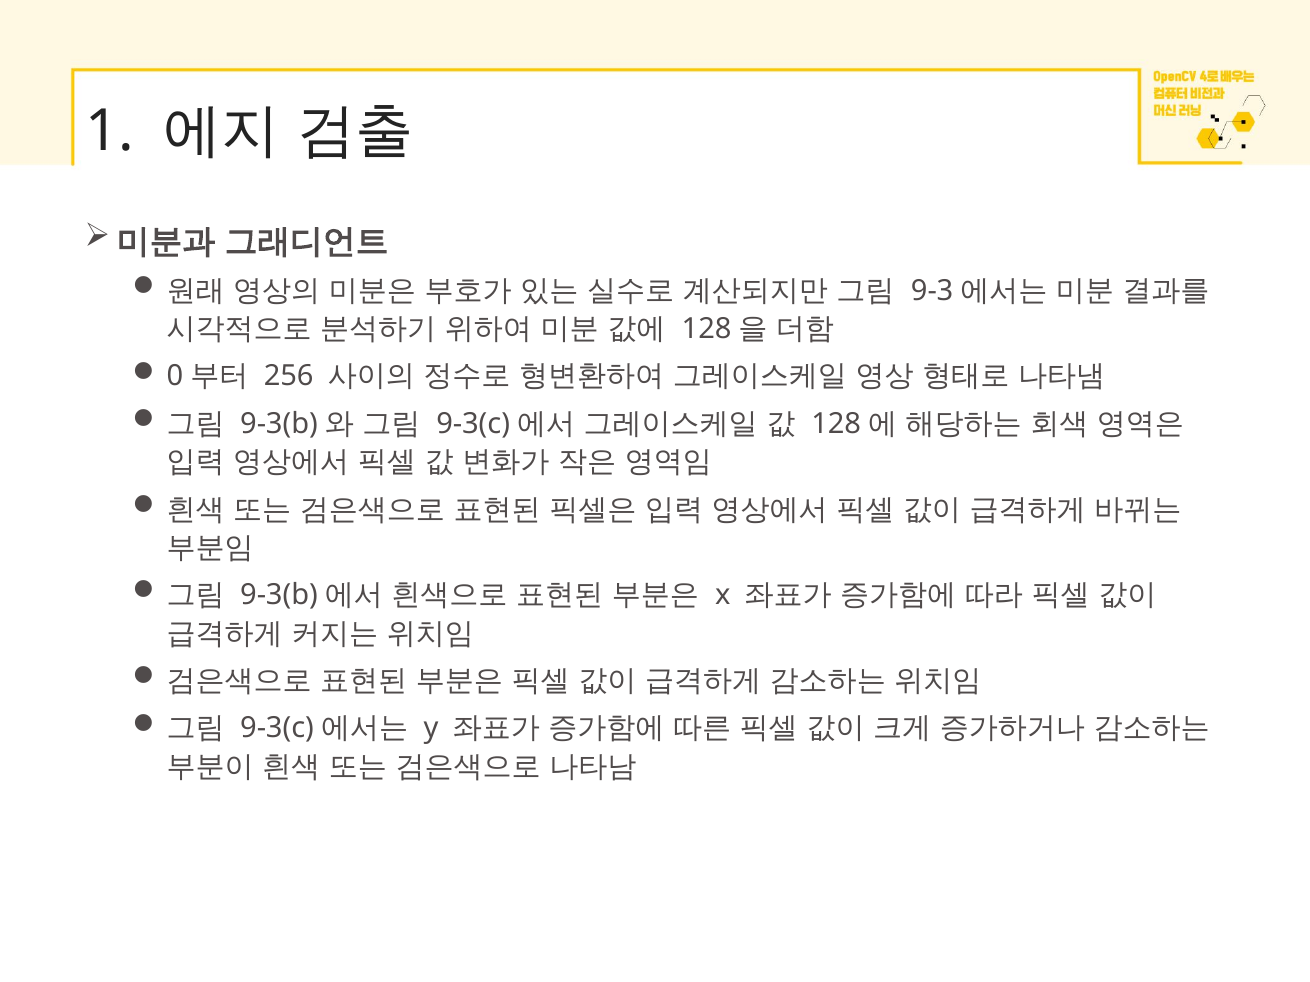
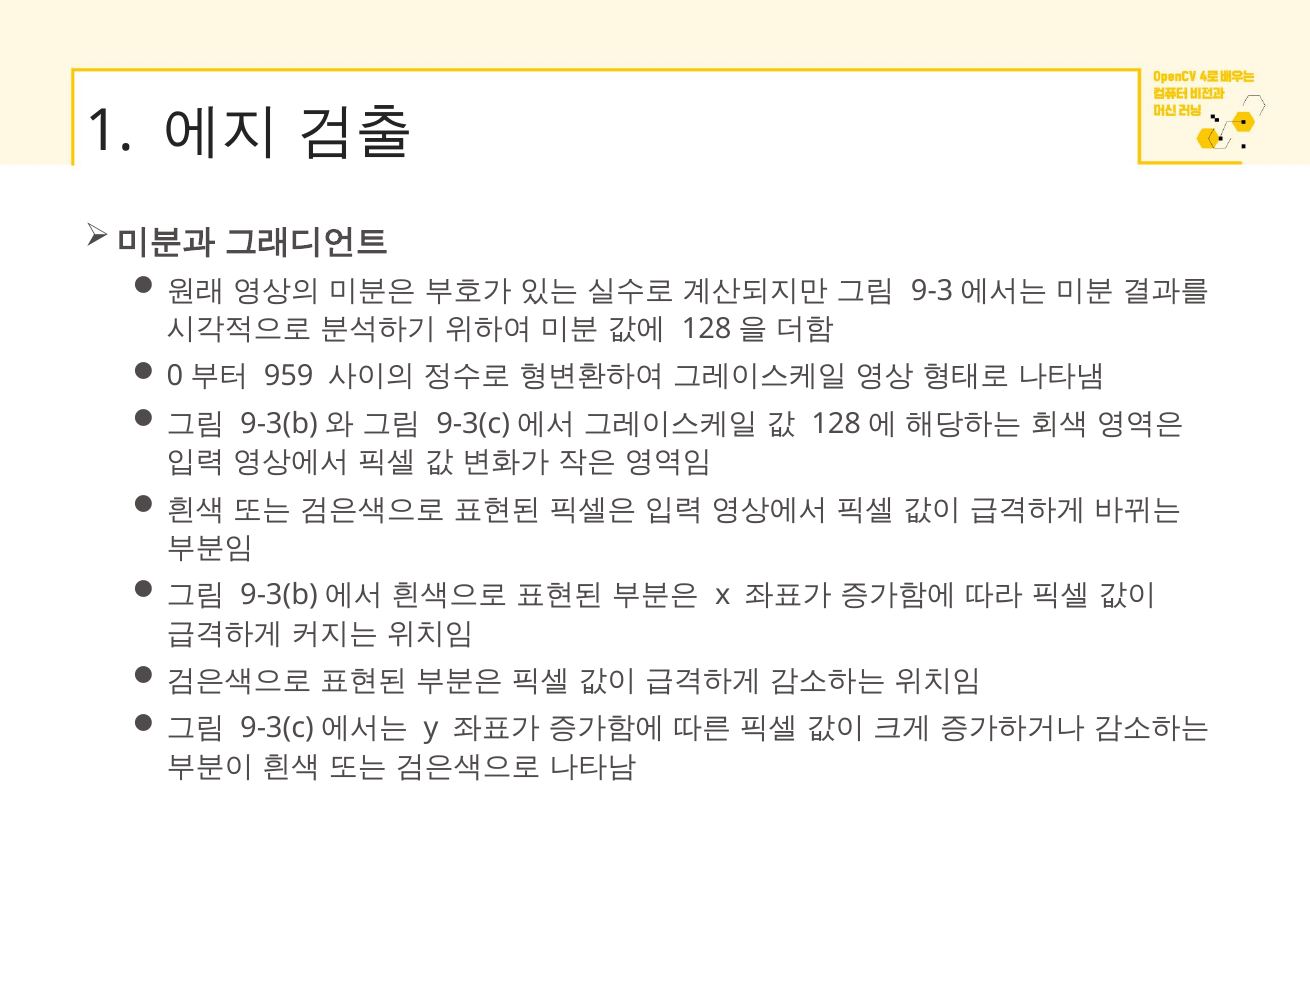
256: 256 -> 959
